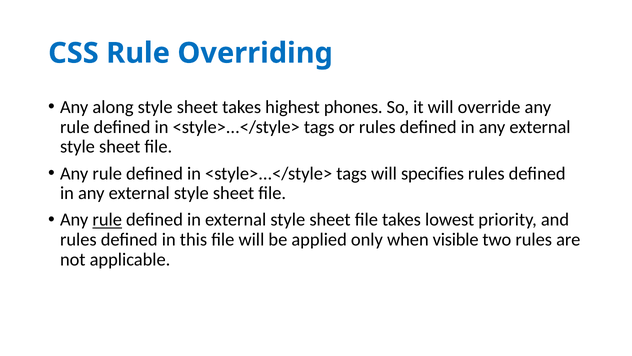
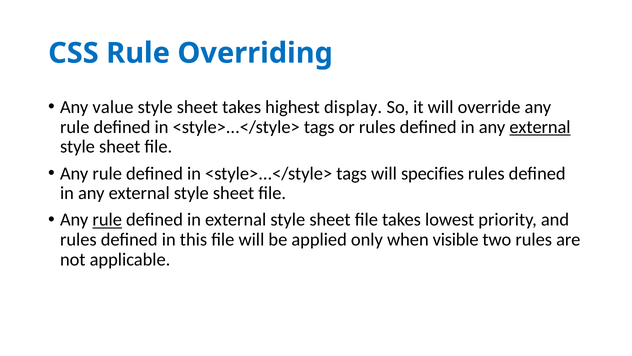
along: along -> value
phones: phones -> display
external at (540, 127) underline: none -> present
